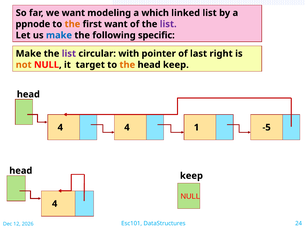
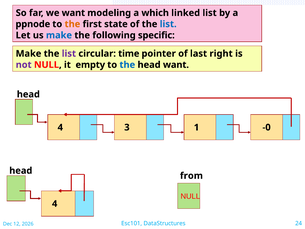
first want: want -> state
list at (168, 24) colour: purple -> blue
with: with -> time
not colour: orange -> purple
target: target -> empty
the at (127, 65) colour: orange -> blue
keep at (176, 65): keep -> want
4 4: 4 -> 3
-5: -5 -> -0
keep at (191, 176): keep -> from
